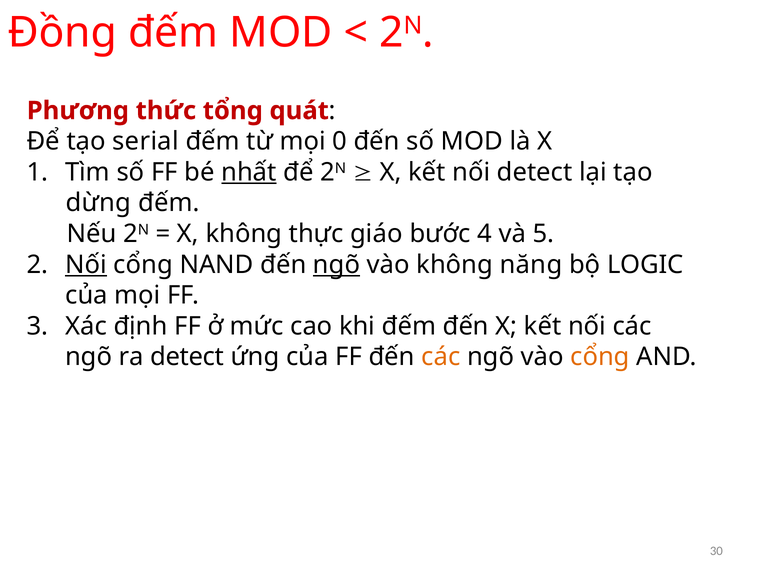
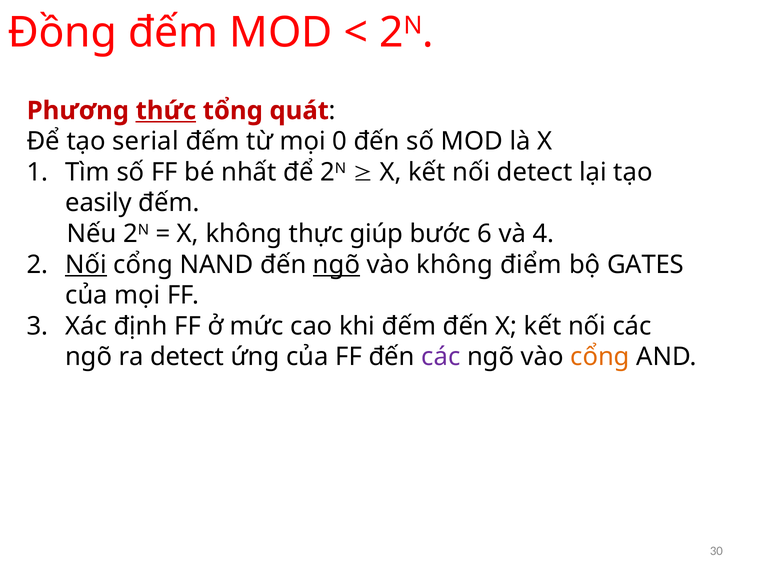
thức underline: none -> present
nhất underline: present -> none
dừng: dừng -> easily
giáo: giáo -> giúp
4: 4 -> 6
5: 5 -> 4
năng: năng -> điểm
LOGIC: LOGIC -> GATES
các at (441, 357) colour: orange -> purple
